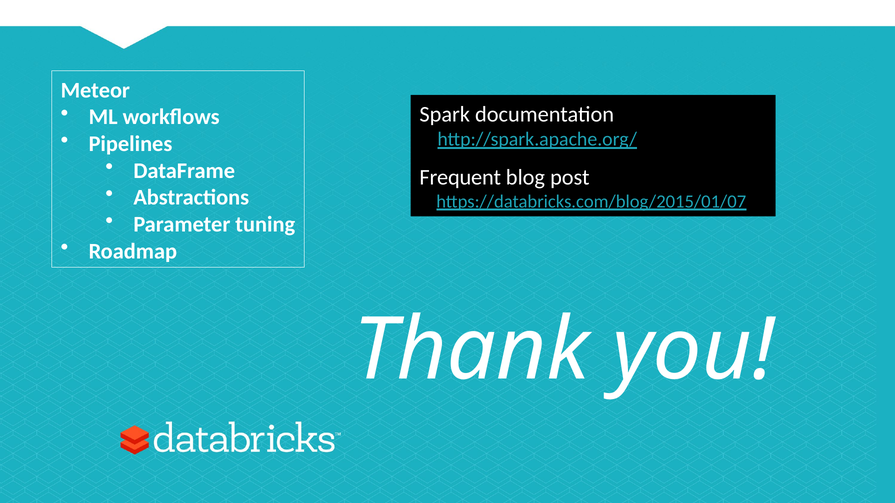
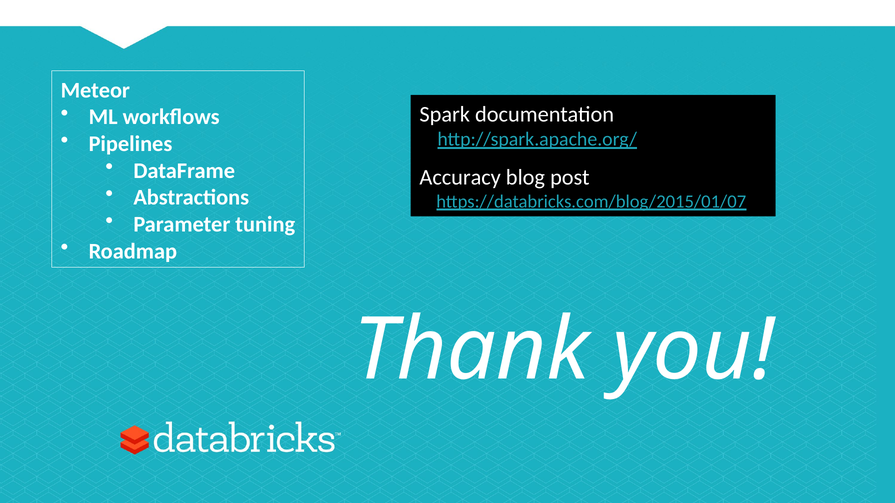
Frequent: Frequent -> Accuracy
